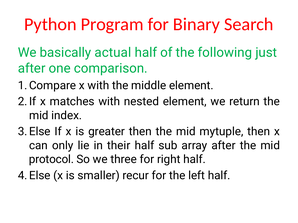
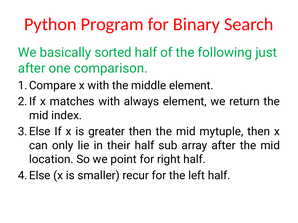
actual: actual -> sorted
nested: nested -> always
protocol: protocol -> location
three: three -> point
